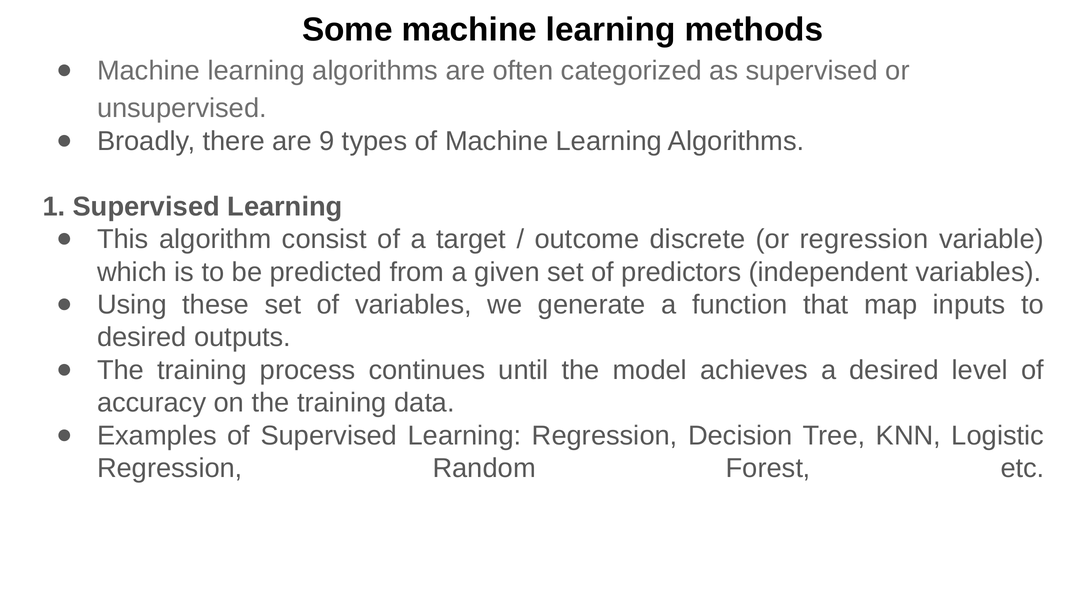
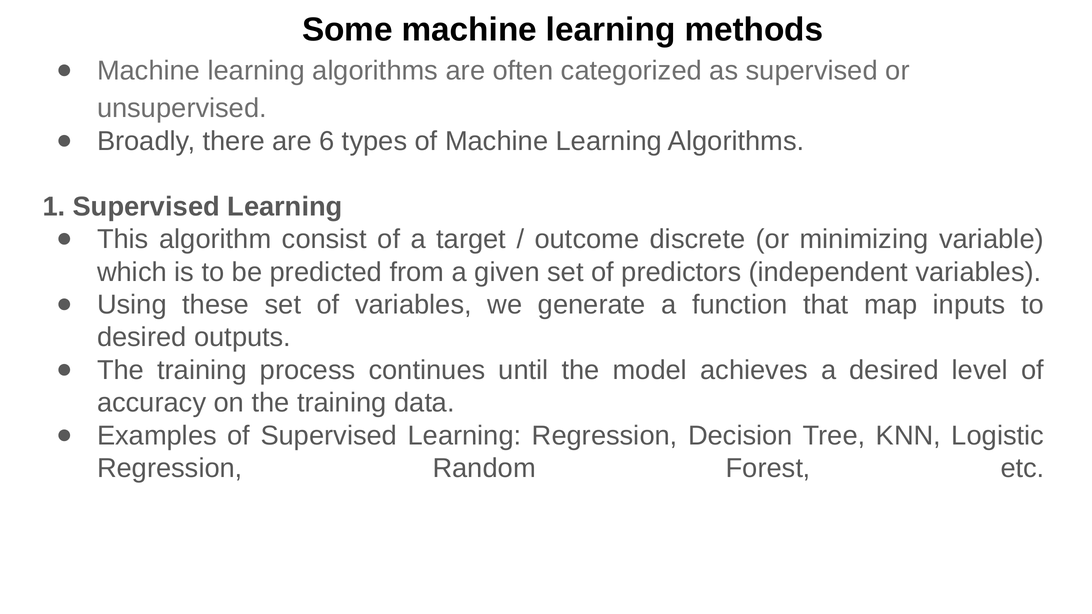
9: 9 -> 6
or regression: regression -> minimizing
